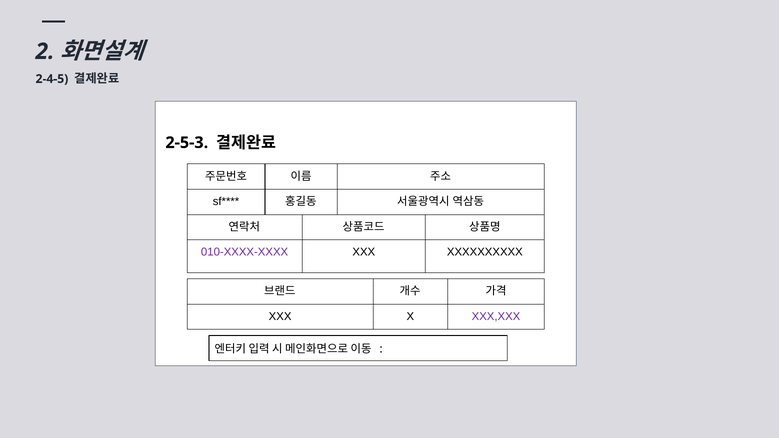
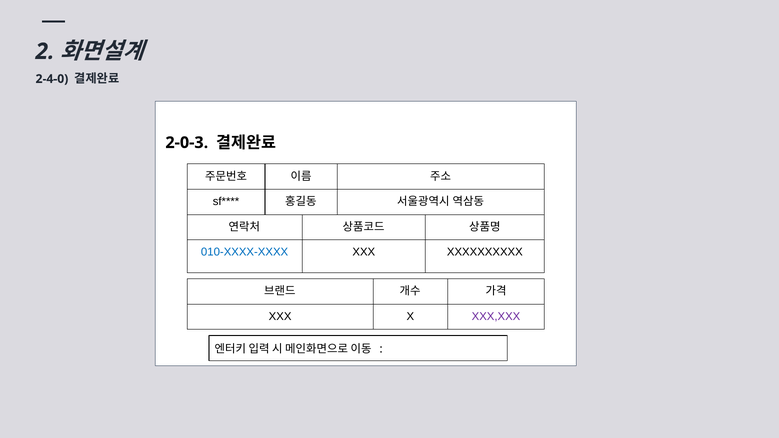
2-4-5: 2-4-5 -> 2-4-0
2-5-3: 2-5-3 -> 2-0-3
010-XXXX-XXXX colour: purple -> blue
